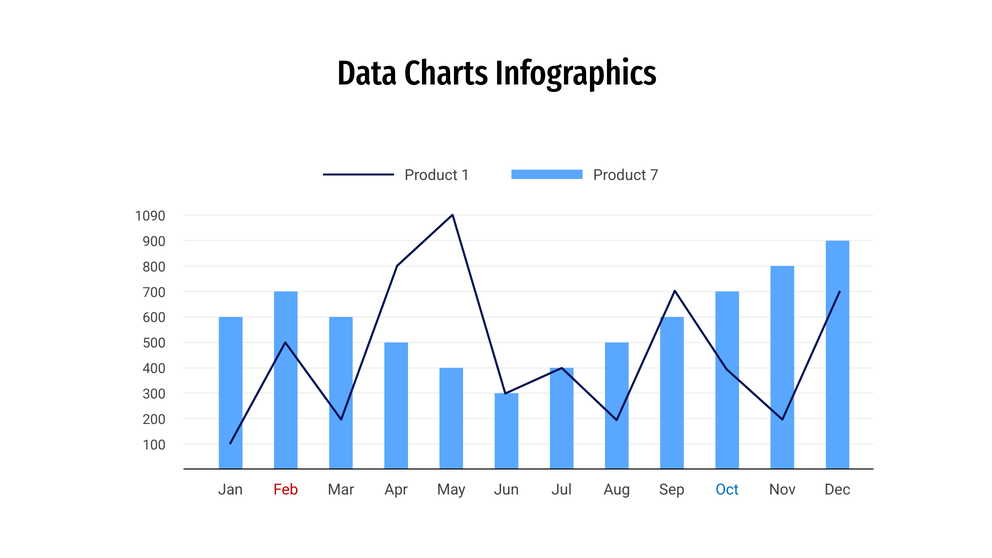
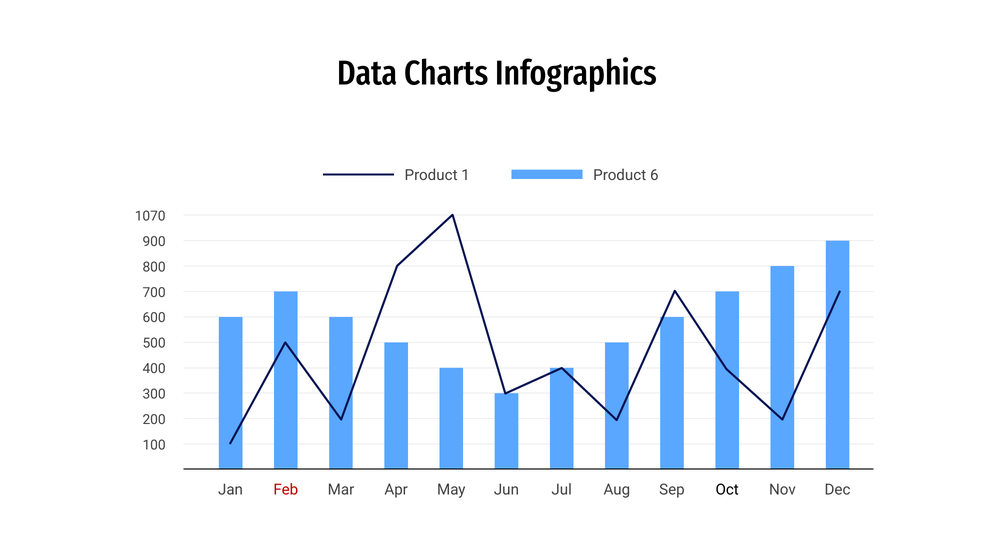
7: 7 -> 6
1090: 1090 -> 1070
Oct colour: blue -> black
